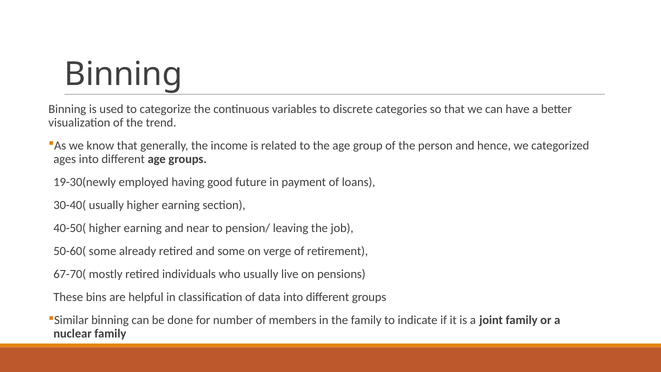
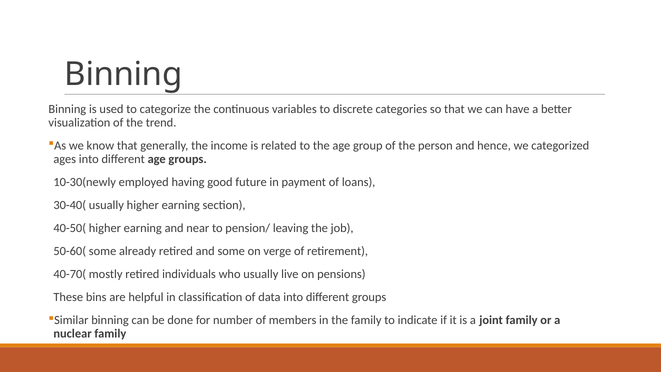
19-30(newly: 19-30(newly -> 10-30(newly
67-70(: 67-70( -> 40-70(
